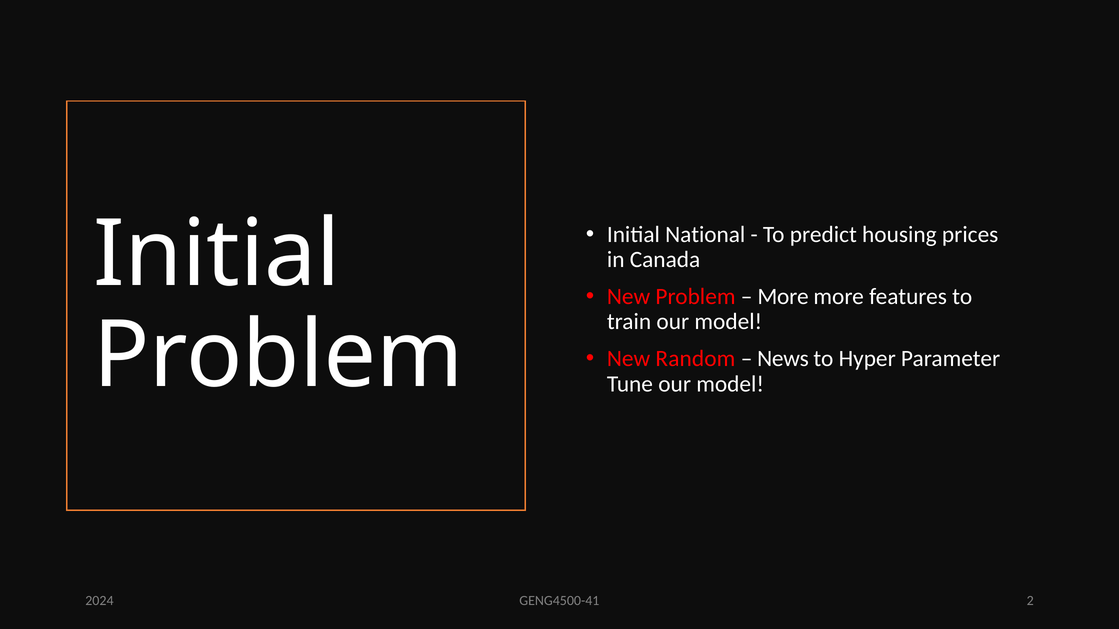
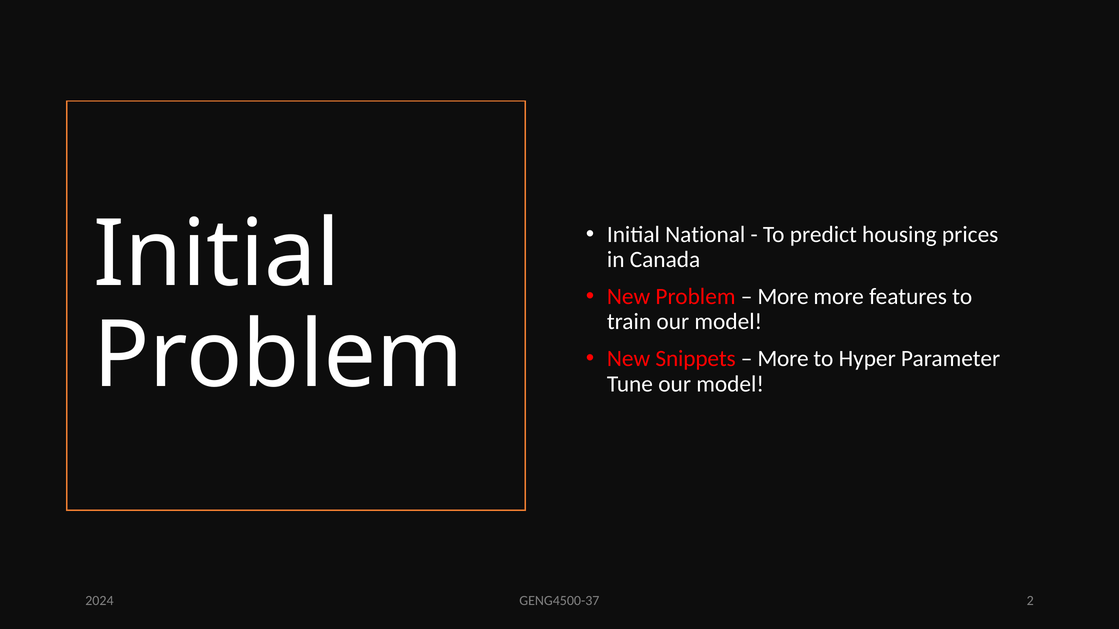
Random: Random -> Snippets
News at (783, 359): News -> More
GENG4500-41: GENG4500-41 -> GENG4500-37
